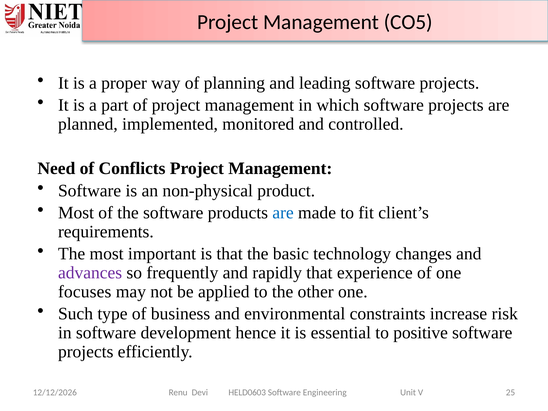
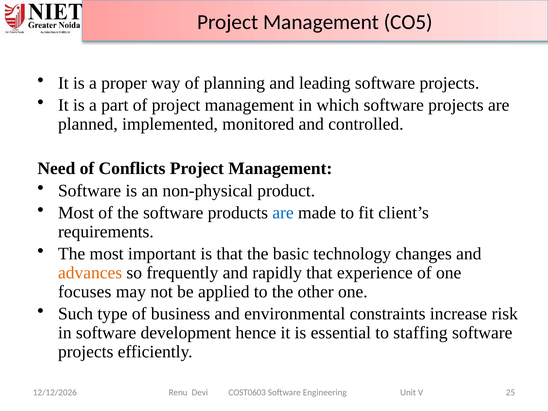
advances colour: purple -> orange
positive: positive -> staffing
HELD0603: HELD0603 -> COST0603
